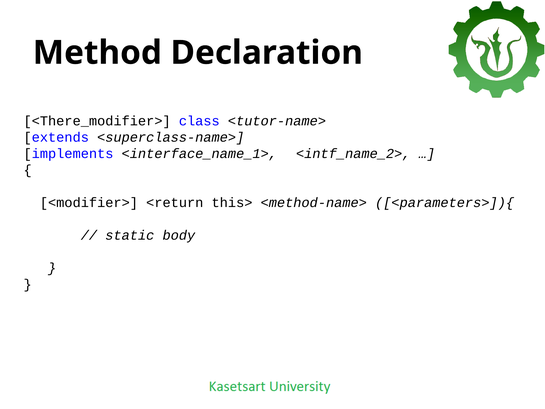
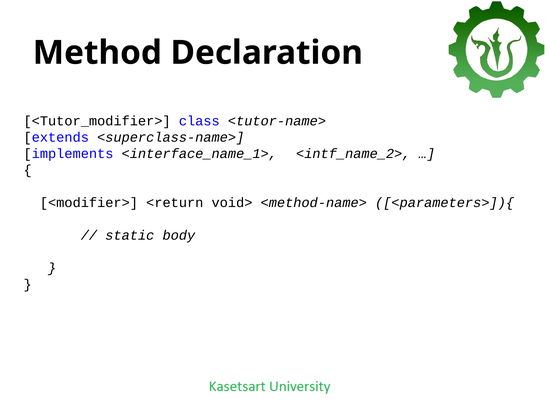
<There_modifier>: <There_modifier> -> <Tutor_modifier>
this>: this> -> void>
